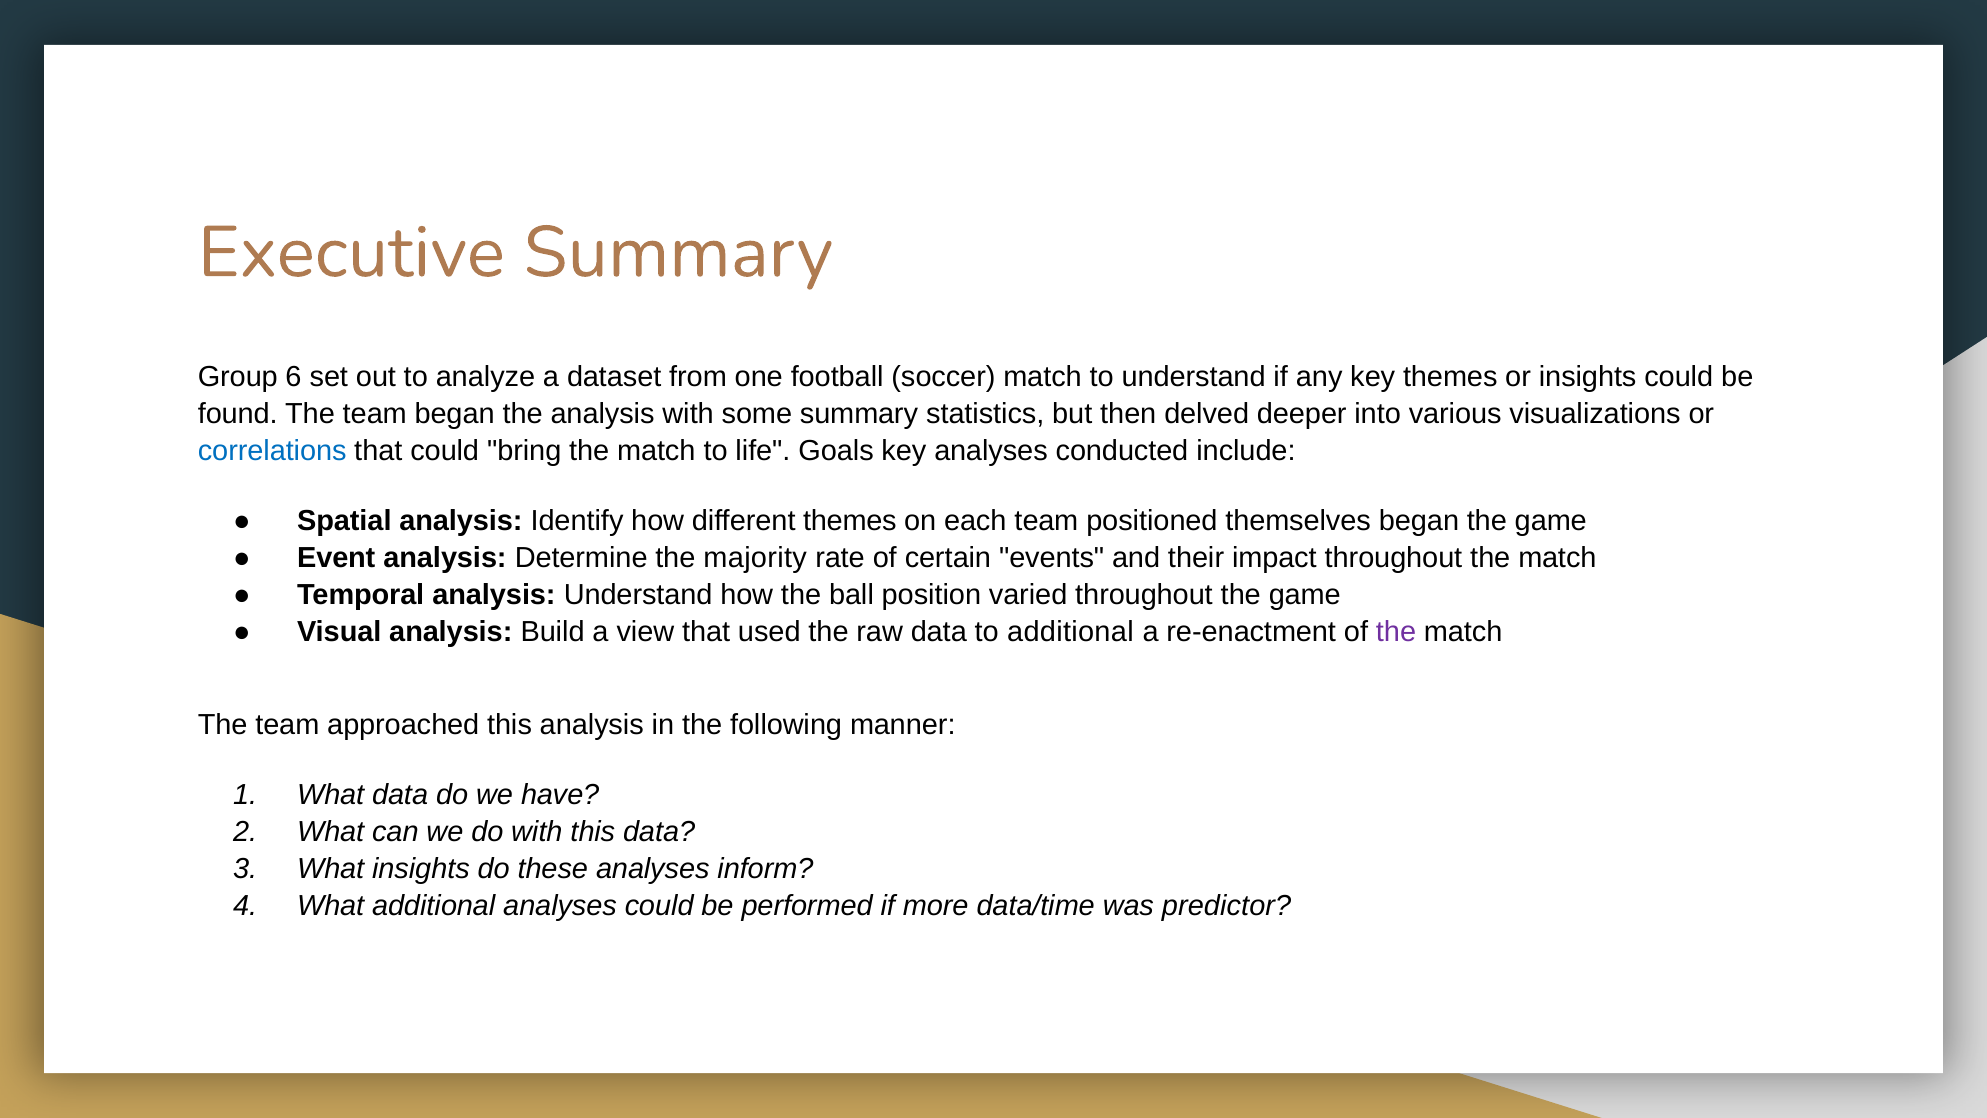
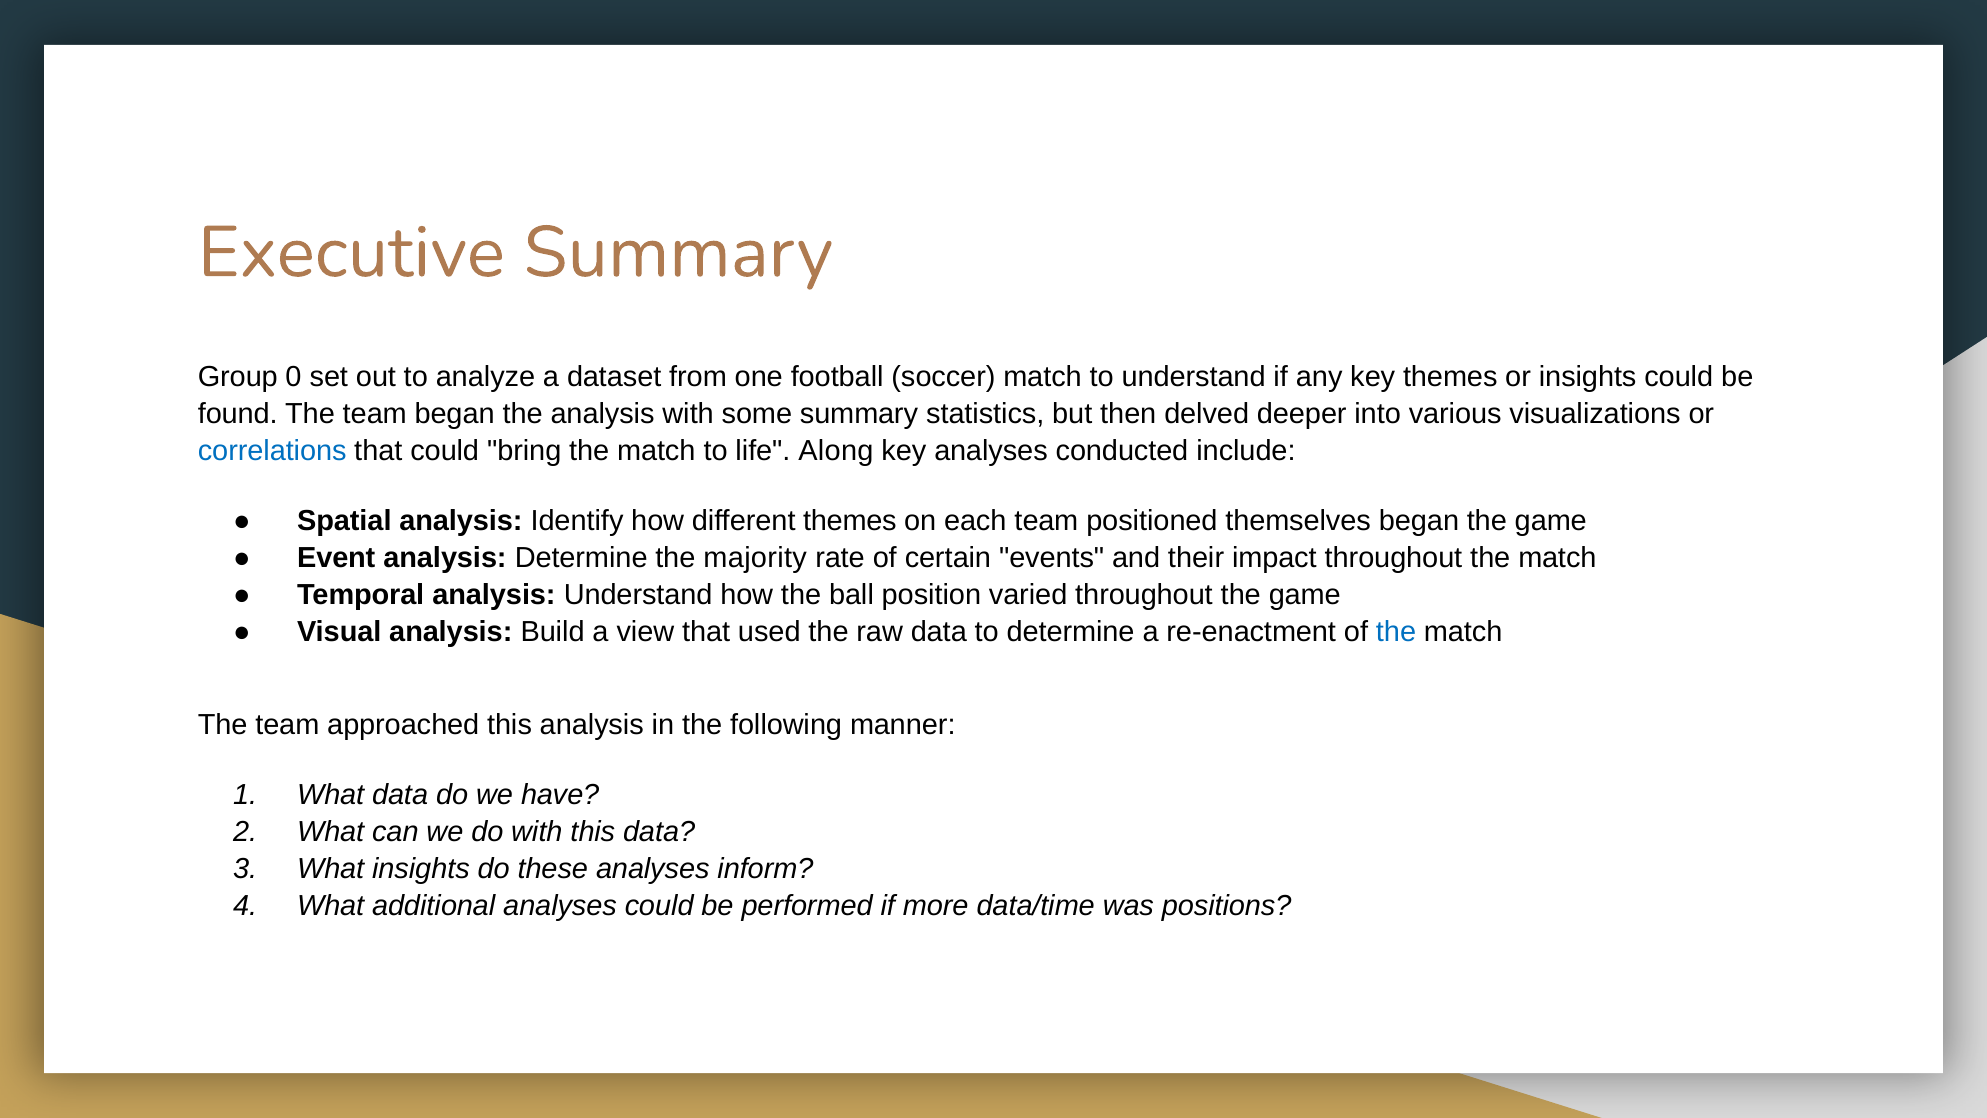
6: 6 -> 0
Goals: Goals -> Along
to additional: additional -> determine
the at (1396, 632) colour: purple -> blue
predictor: predictor -> positions
